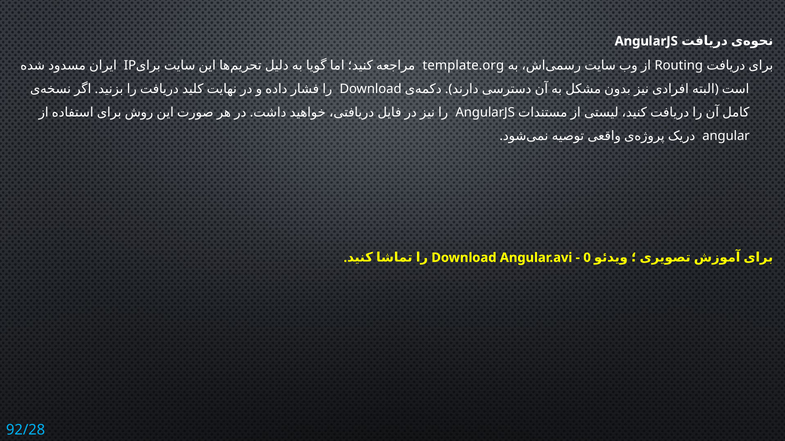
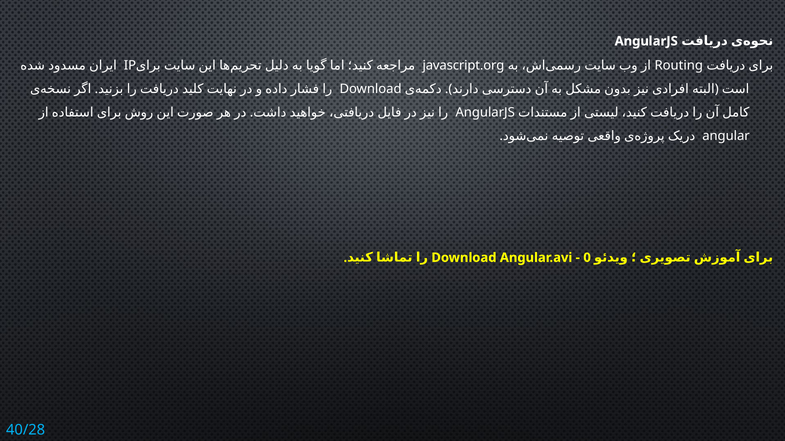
template.org: template.org -> javascript.org
92/28: 92/28 -> 40/28
